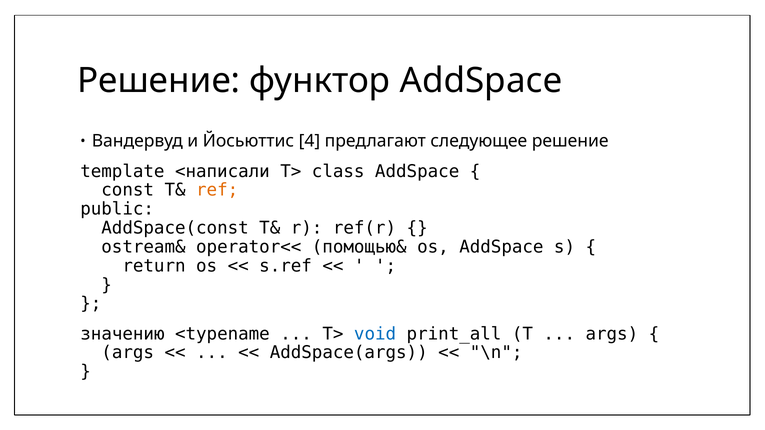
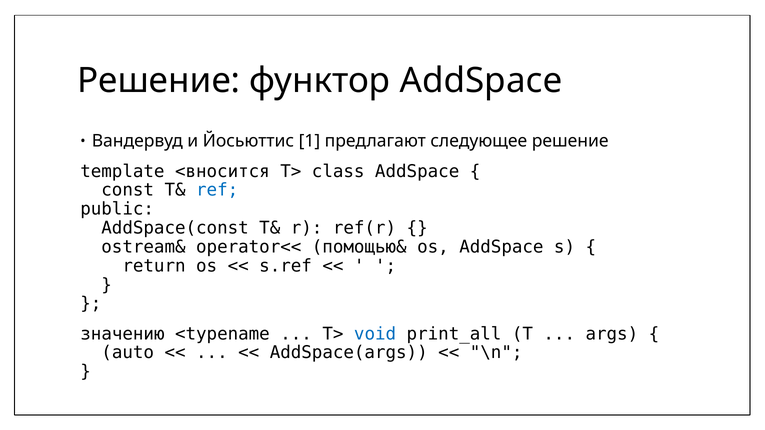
4: 4 -> 1
<написали: <написали -> <вносится
ref colour: orange -> blue
args at (128, 353): args -> auto
